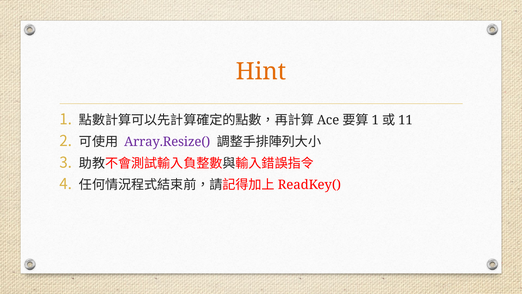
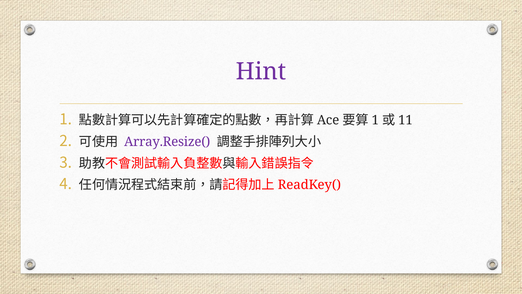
Hint colour: orange -> purple
